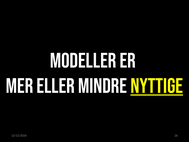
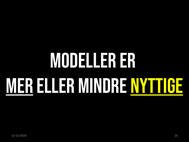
MER underline: none -> present
